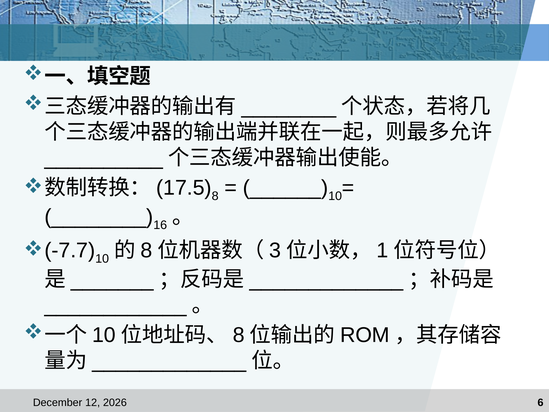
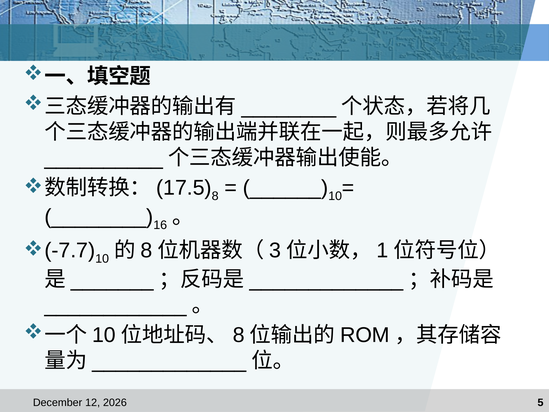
6: 6 -> 5
